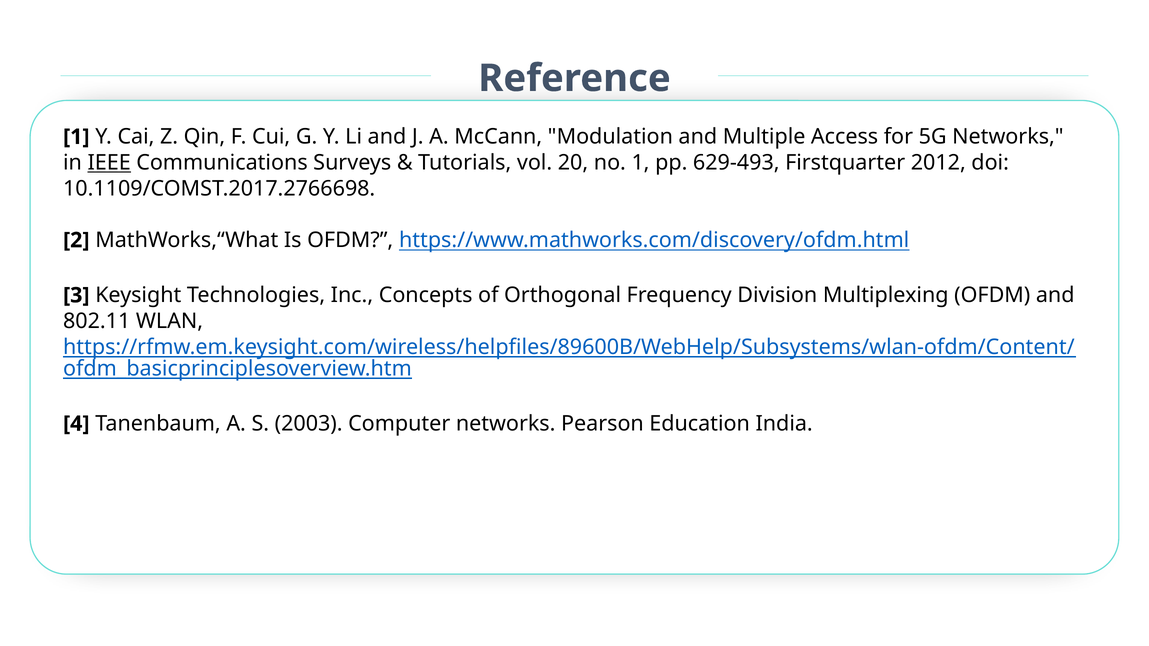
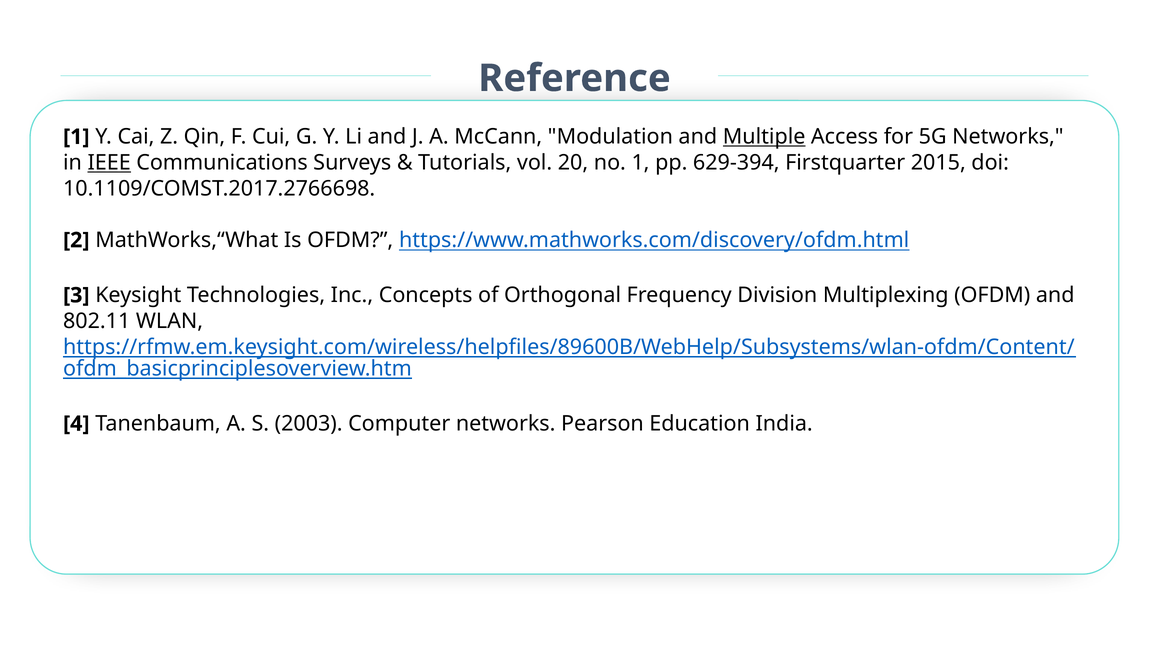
Multiple underline: none -> present
629-493: 629-493 -> 629-394
2012: 2012 -> 2015
